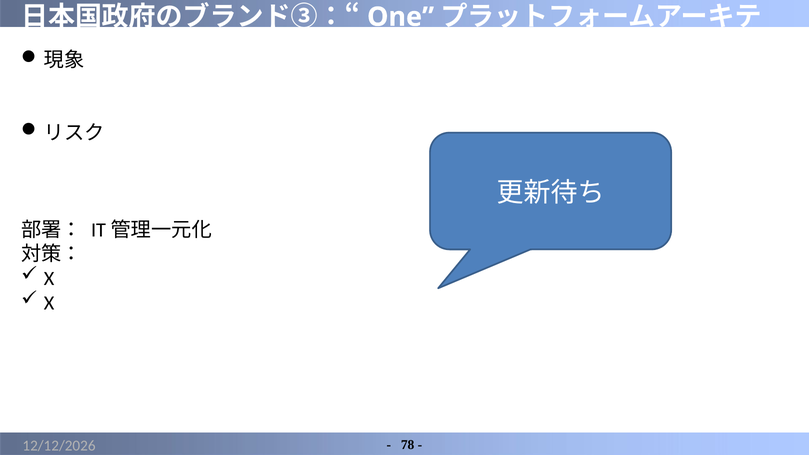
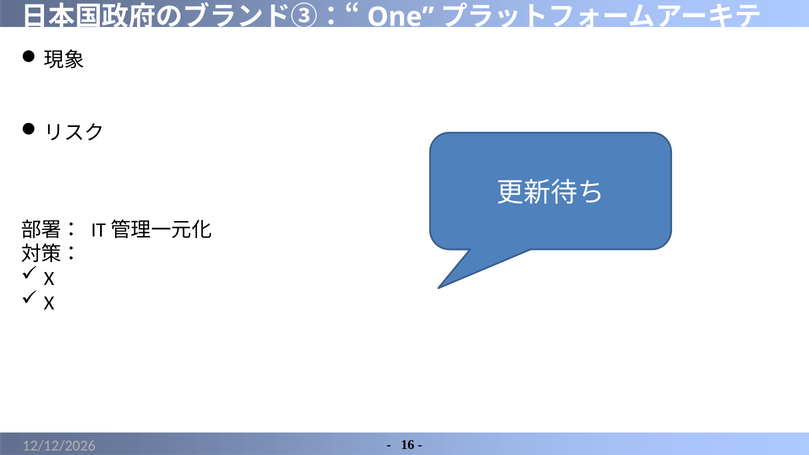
78: 78 -> 16
